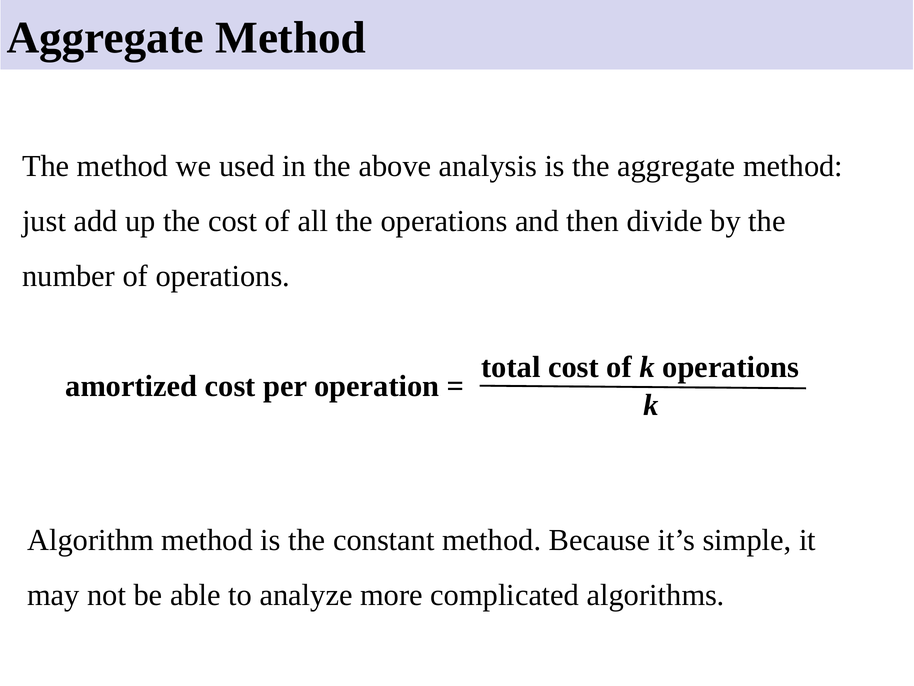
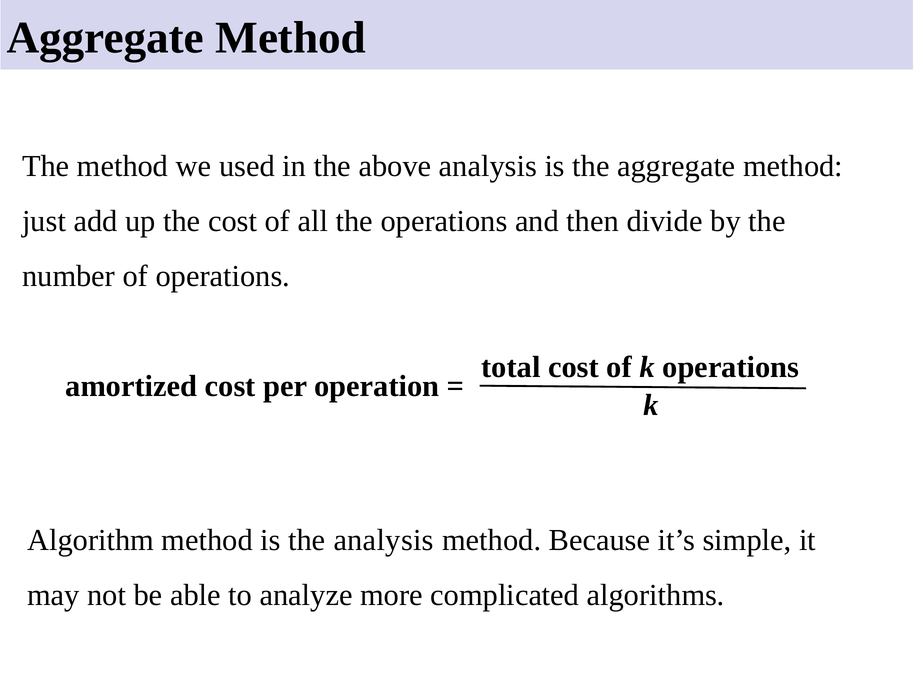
the constant: constant -> analysis
